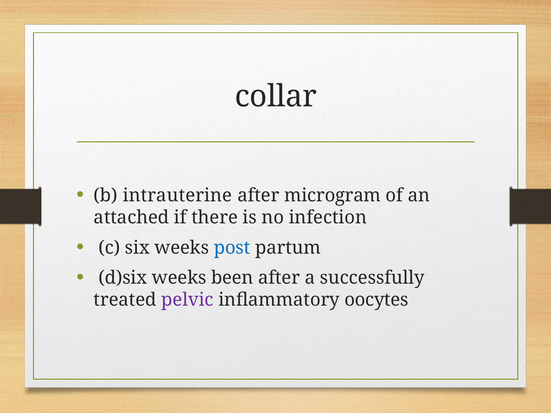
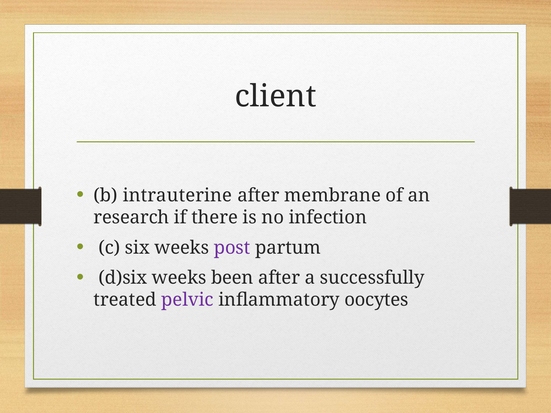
collar: collar -> client
microgram: microgram -> membrane
attached: attached -> research
post colour: blue -> purple
